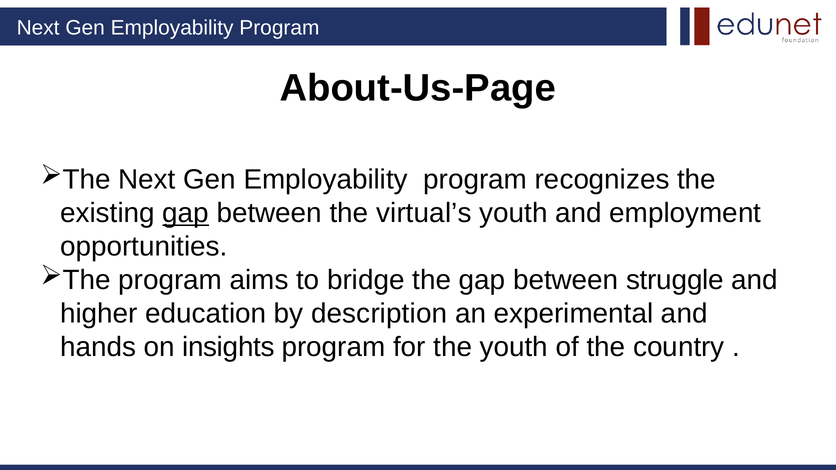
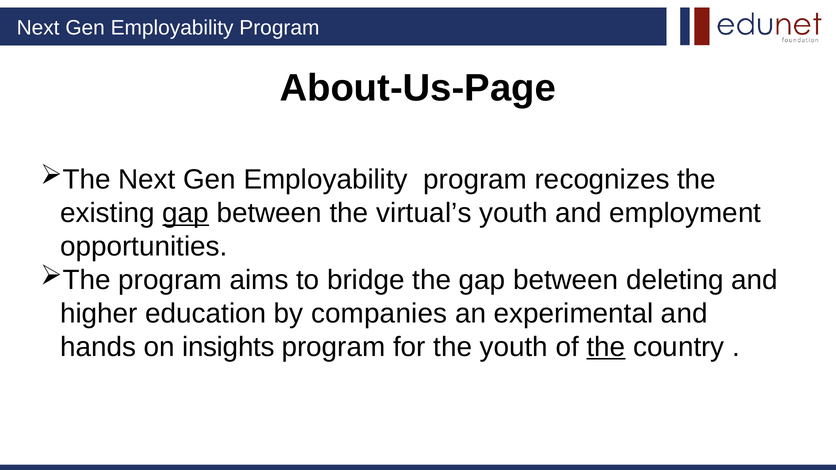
struggle: struggle -> deleting
description: description -> companies
the at (606, 347) underline: none -> present
